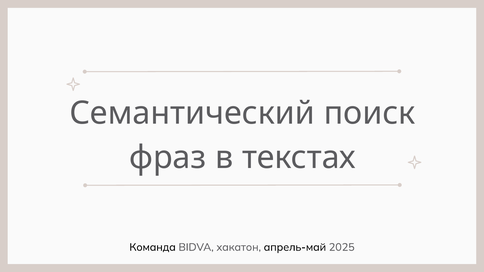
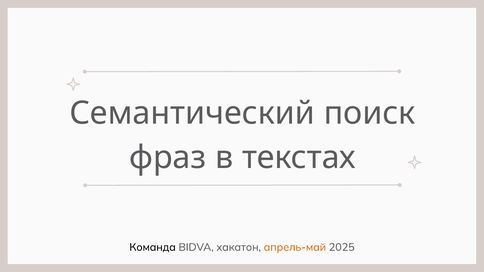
апрель-май colour: black -> orange
